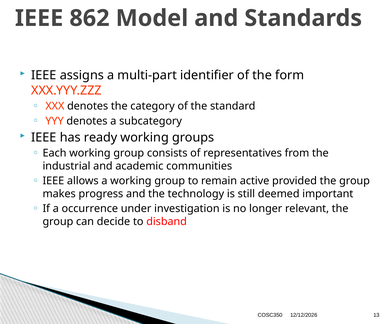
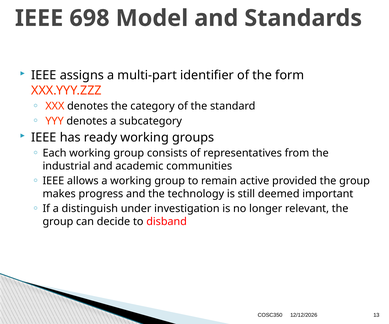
862: 862 -> 698
occurrence: occurrence -> distinguish
